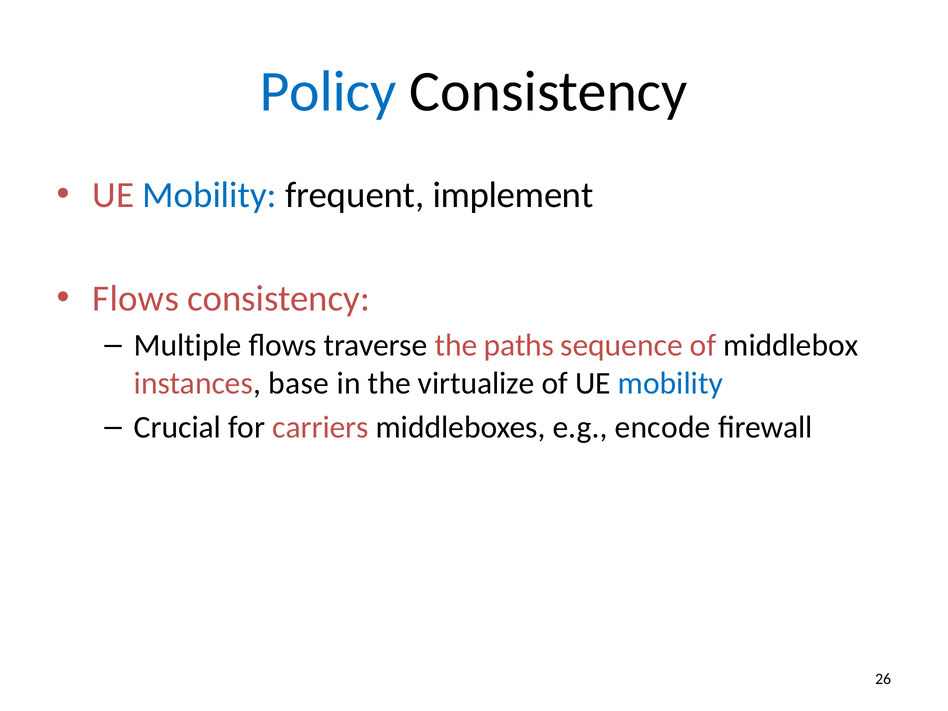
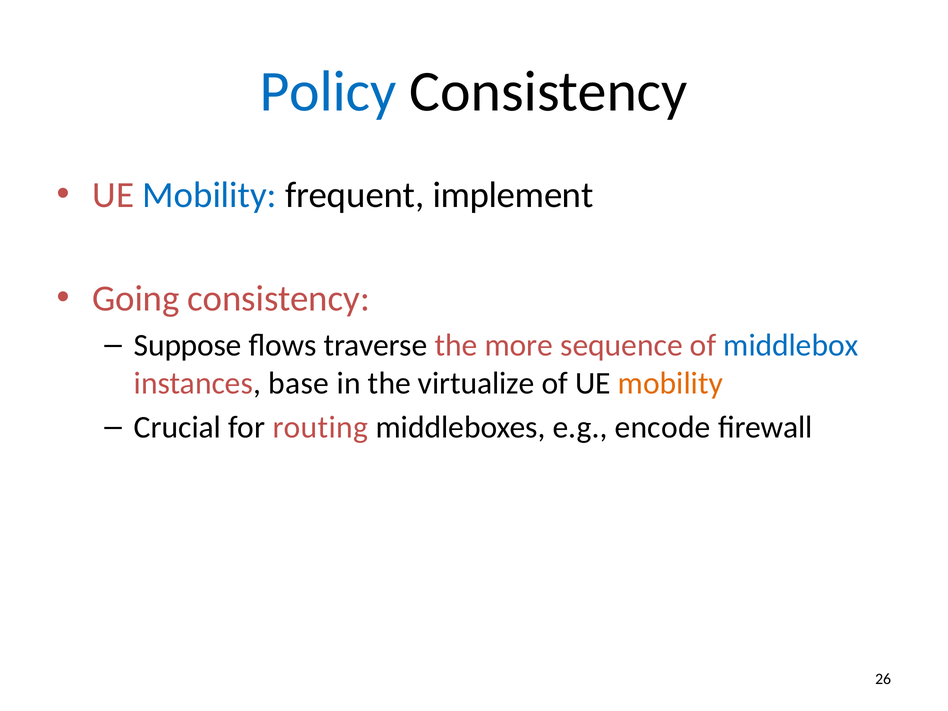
Flows at (136, 298): Flows -> Going
Multiple: Multiple -> Suppose
paths: paths -> more
middlebox colour: black -> blue
mobility at (670, 383) colour: blue -> orange
carriers: carriers -> routing
